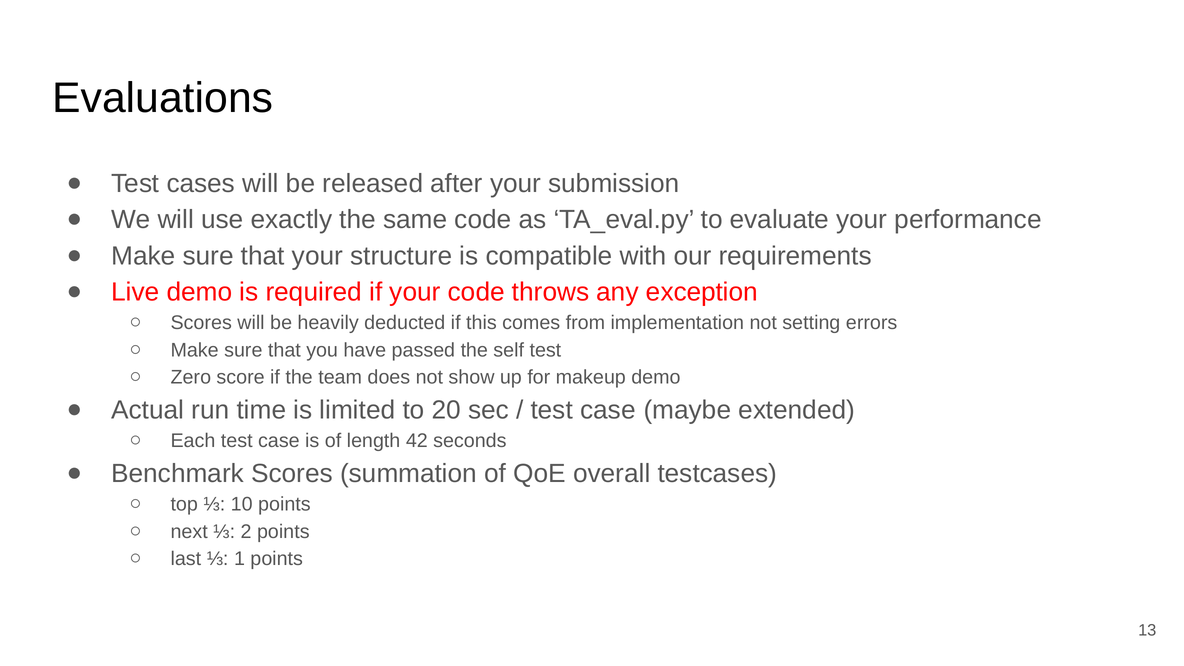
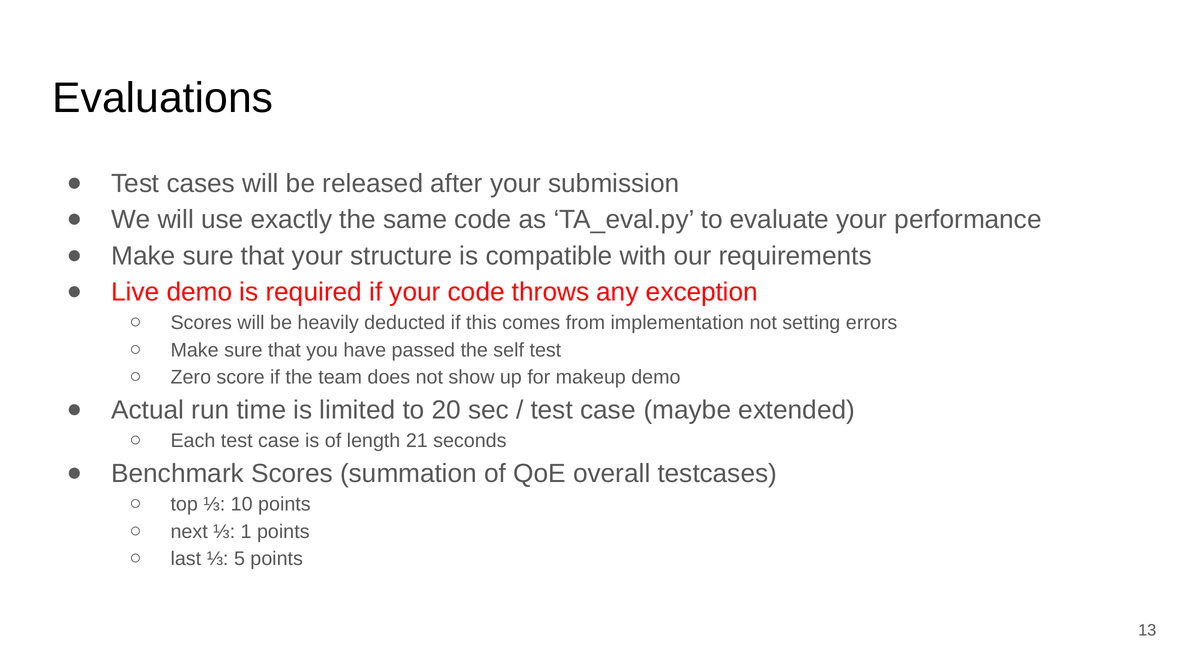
42: 42 -> 21
2: 2 -> 1
1: 1 -> 5
